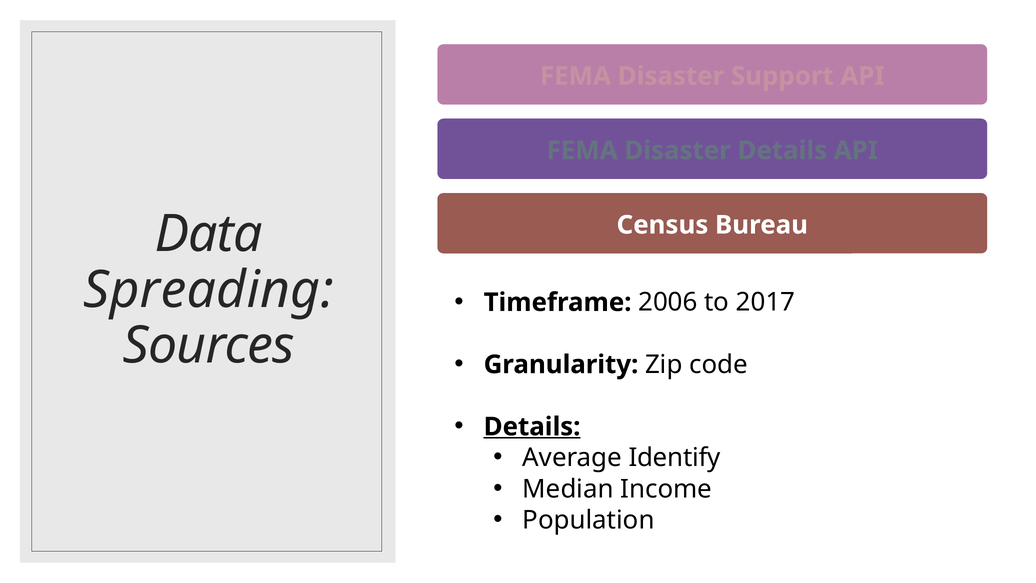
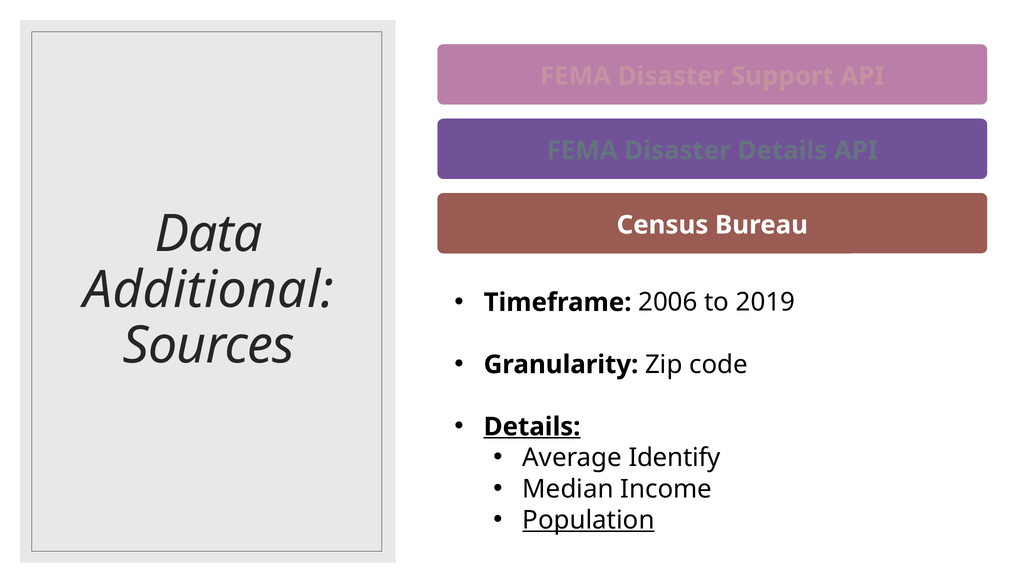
Spreading: Spreading -> Additional
2017: 2017 -> 2019
Population underline: none -> present
